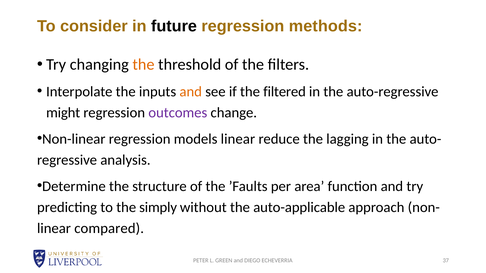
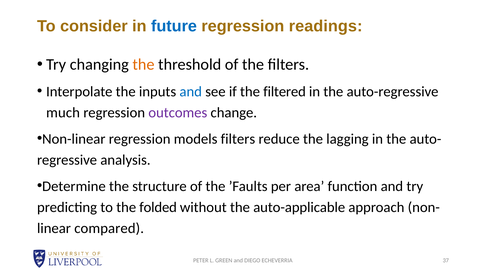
future colour: black -> blue
methods: methods -> readings
and at (191, 92) colour: orange -> blue
might: might -> much
models linear: linear -> filters
simply: simply -> folded
